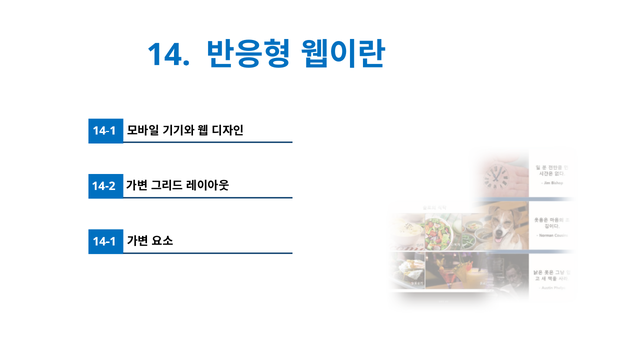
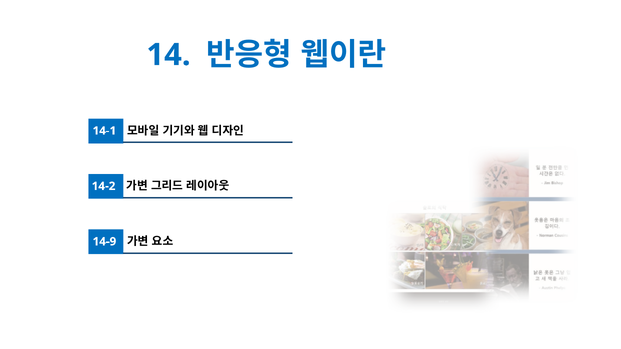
14-1 at (104, 242): 14-1 -> 14-9
